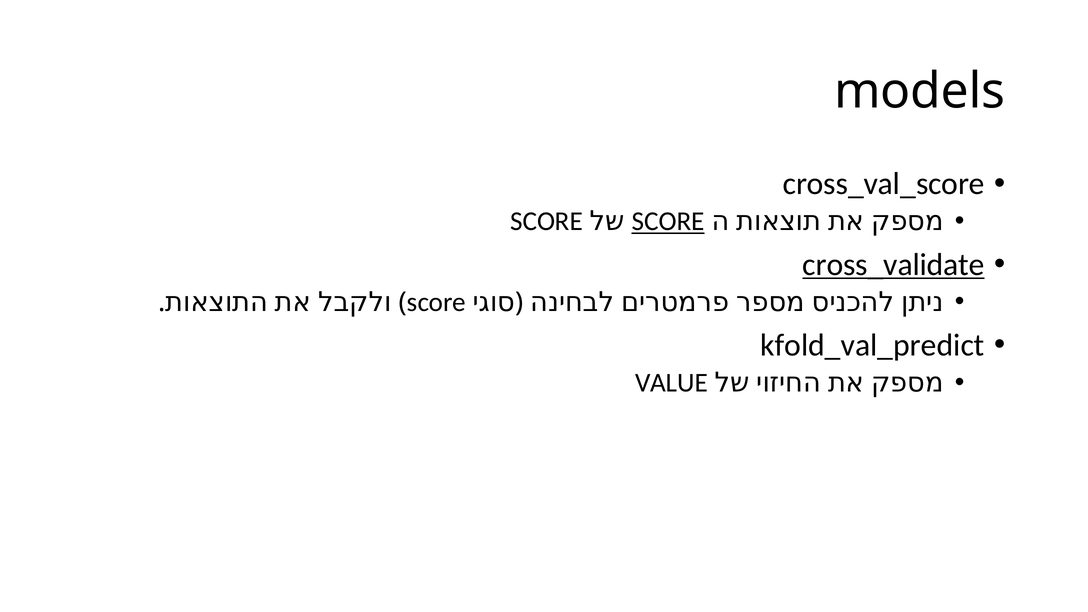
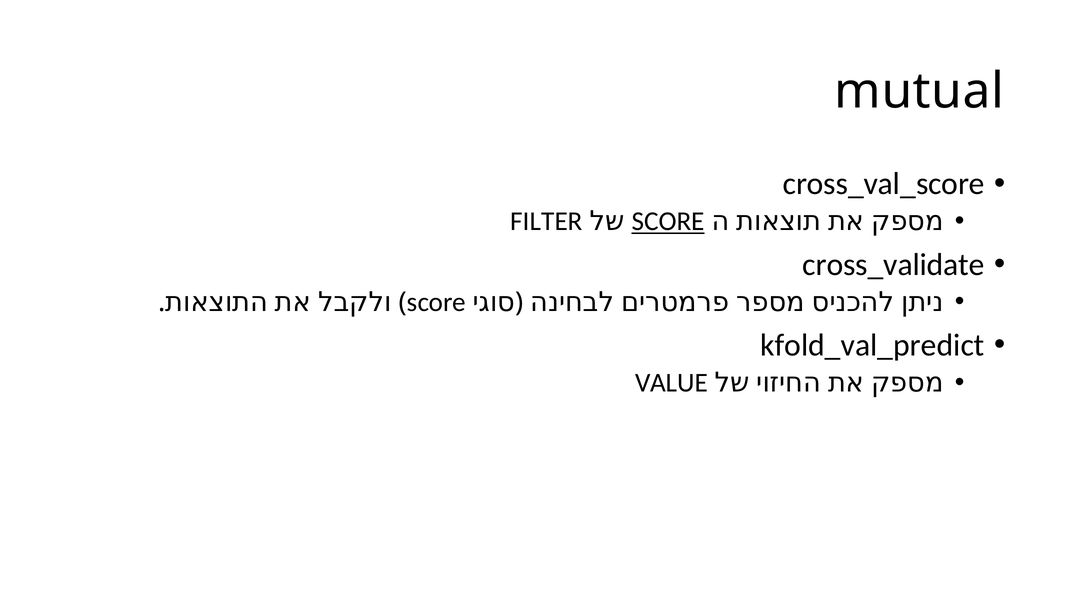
models: models -> mutual
SCORE at (547, 221): SCORE -> FILTER
cross_validate underline: present -> none
